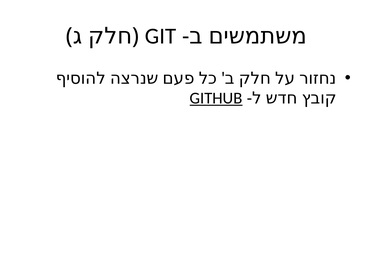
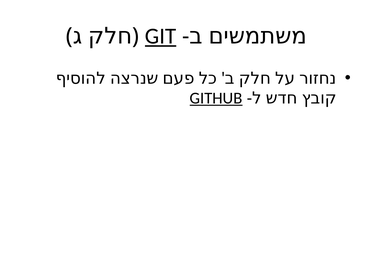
GIT underline: none -> present
